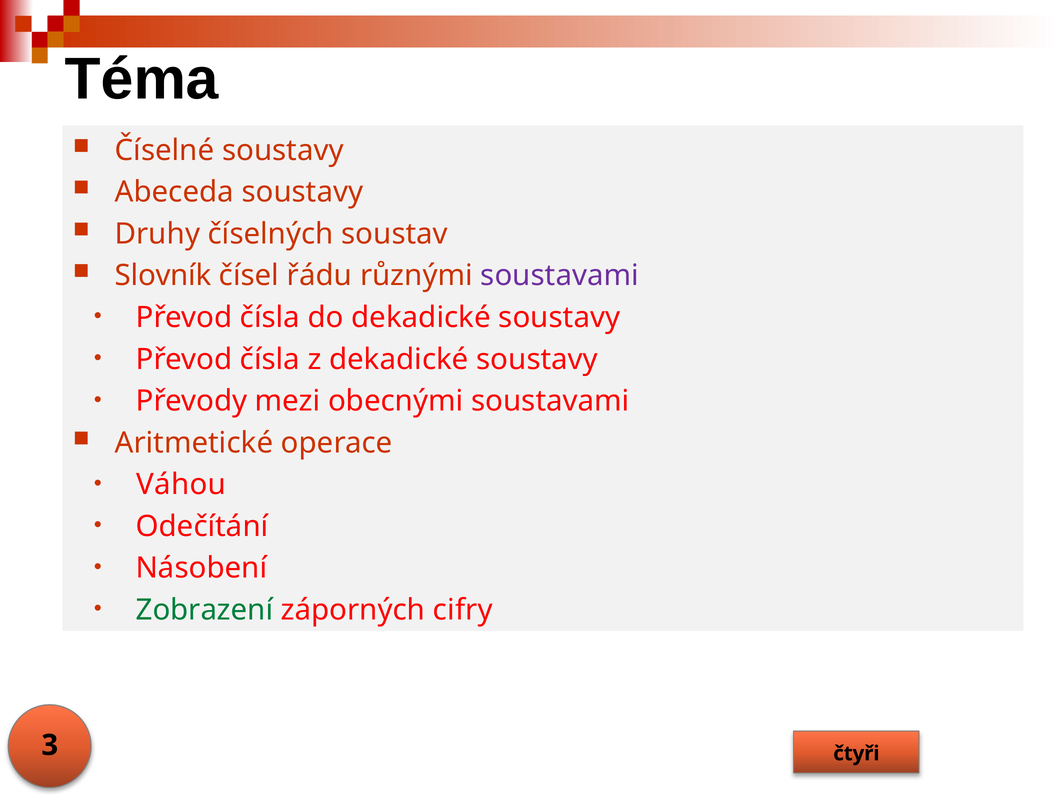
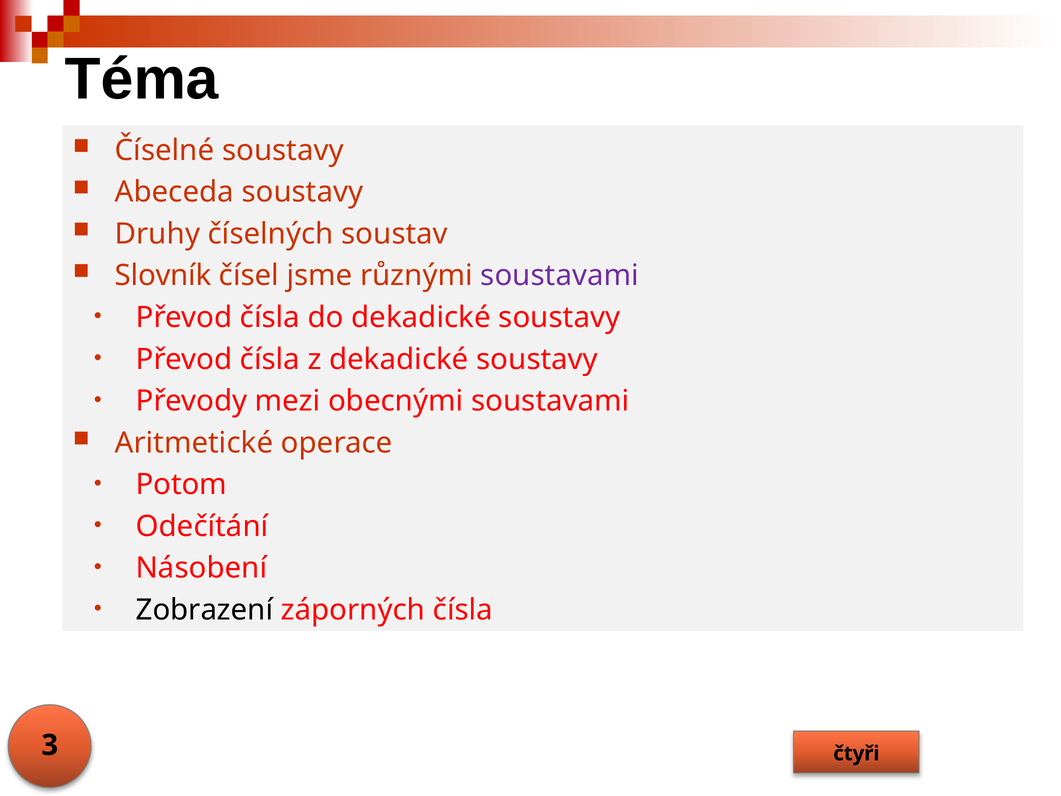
řádu: řádu -> jsme
Váhou: Váhou -> Potom
Zobrazení colour: green -> black
záporných cifry: cifry -> čísla
